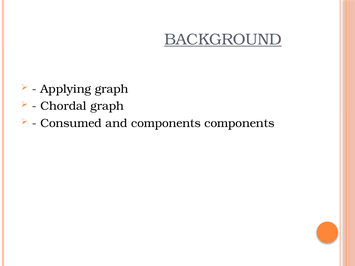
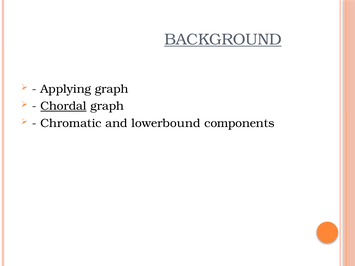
Chordal underline: none -> present
Consumed: Consumed -> Chromatic
and components: components -> lowerbound
